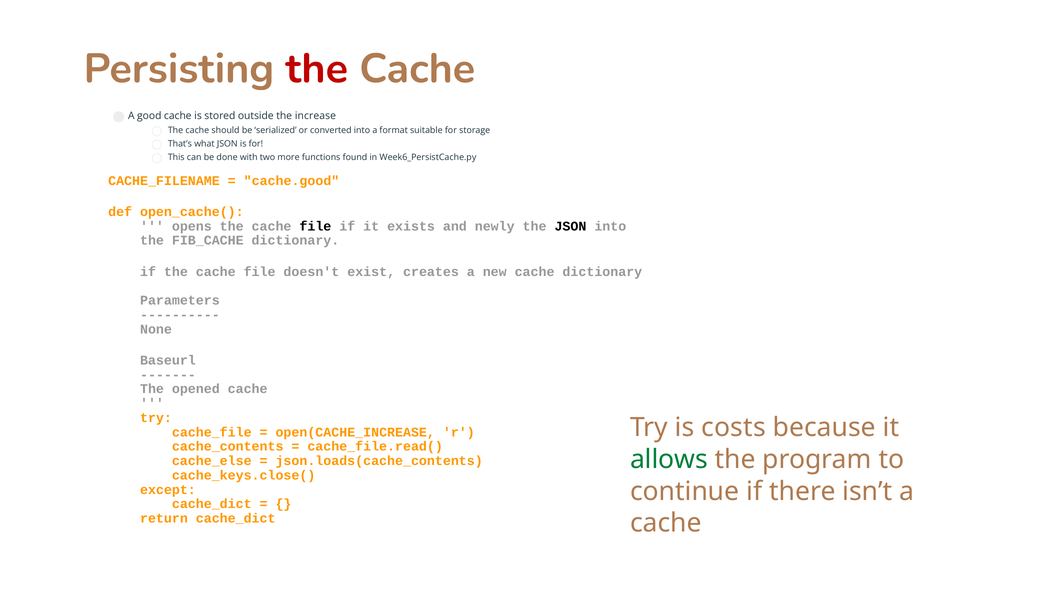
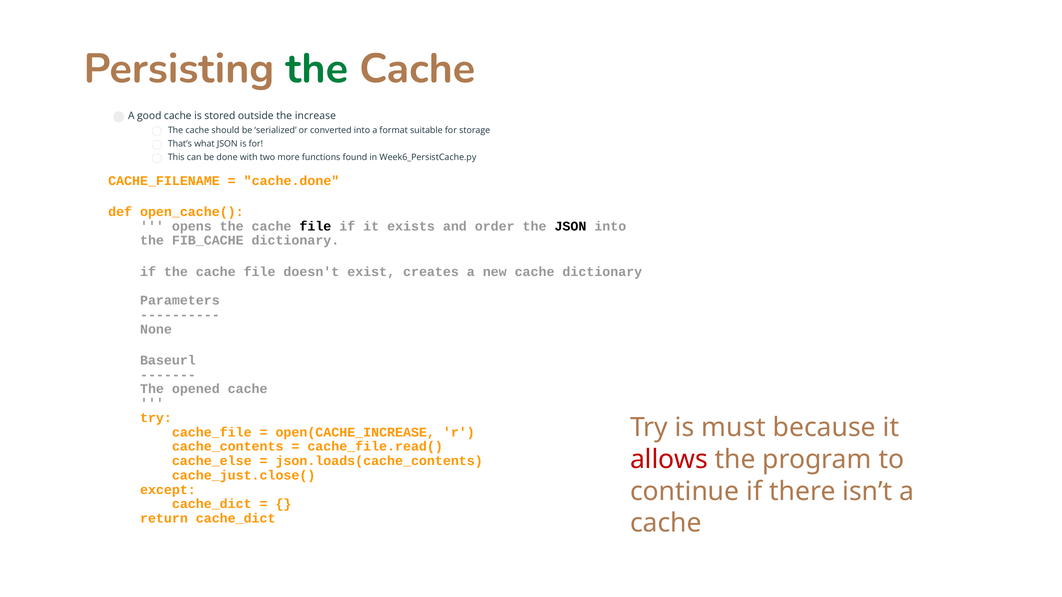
the at (317, 69) colour: red -> green
cache.good: cache.good -> cache.done
newly: newly -> order
costs: costs -> must
allows colour: green -> red
cache_keys.close(: cache_keys.close( -> cache_just.close(
